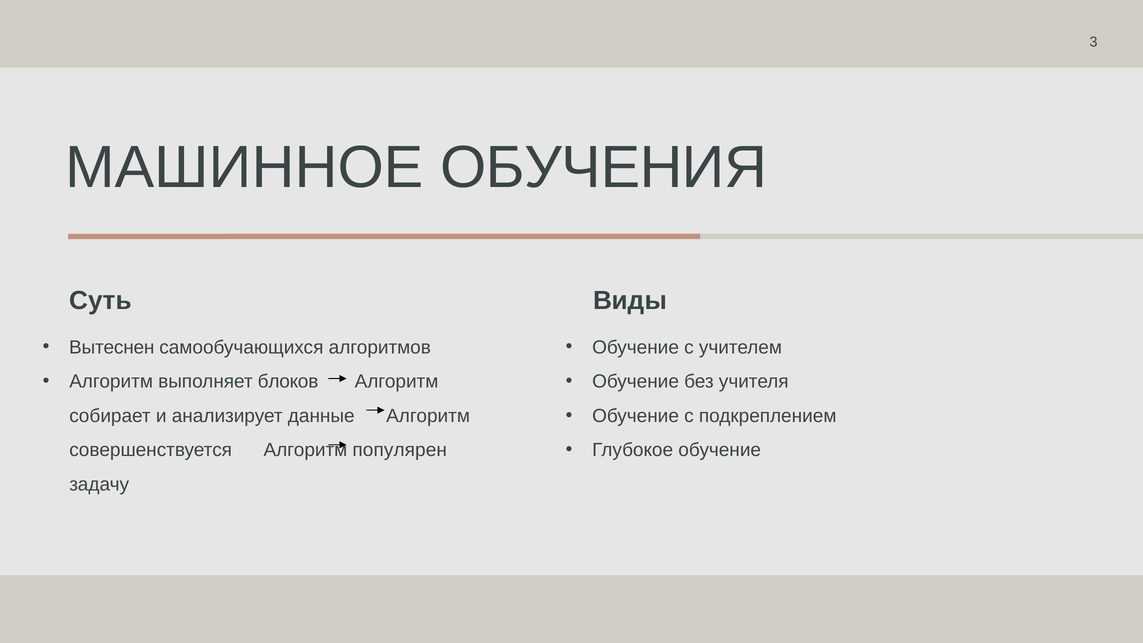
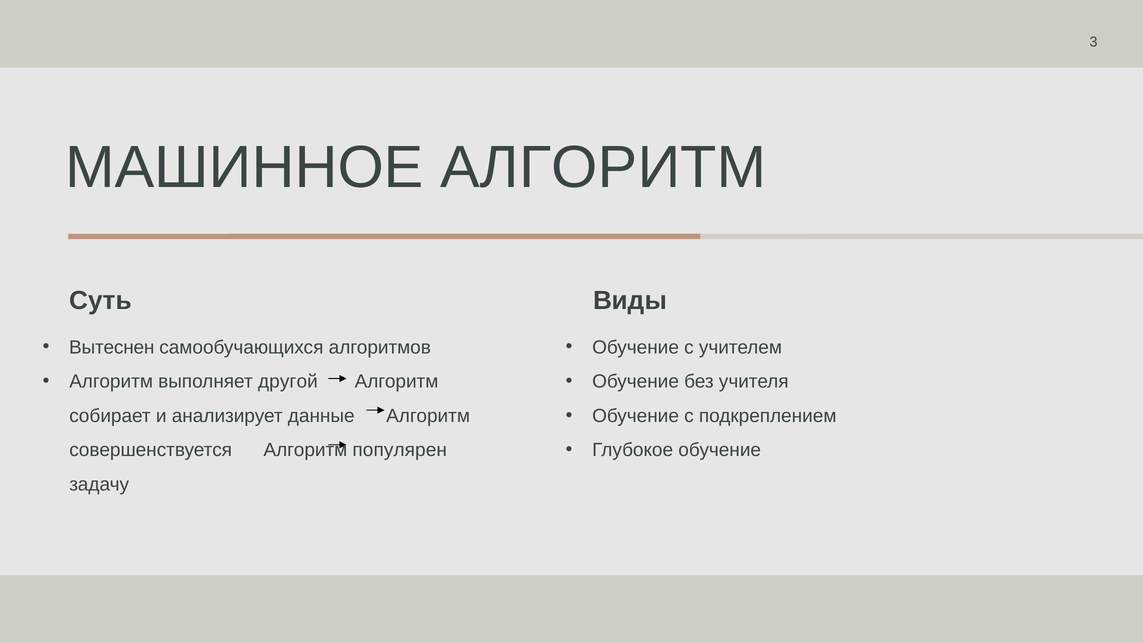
МАШИННОЕ ОБУЧЕНИЯ: ОБУЧЕНИЯ -> АЛГОРИТМ
блоков: блоков -> другой
